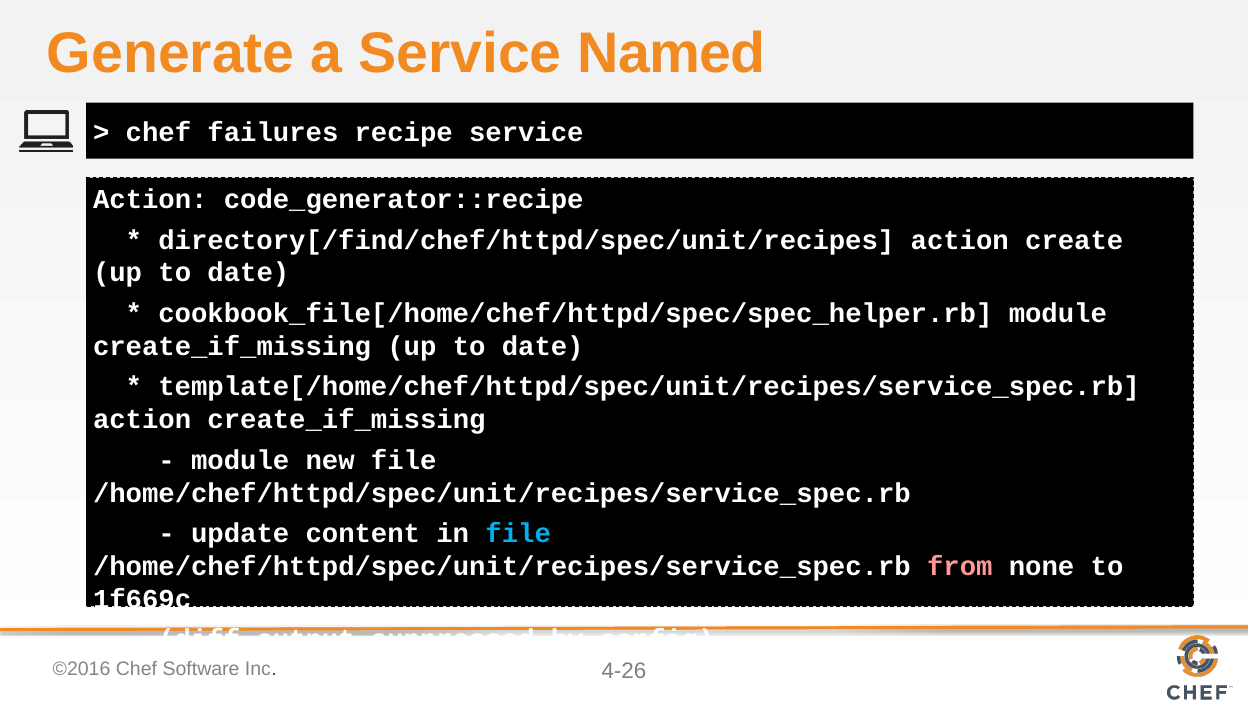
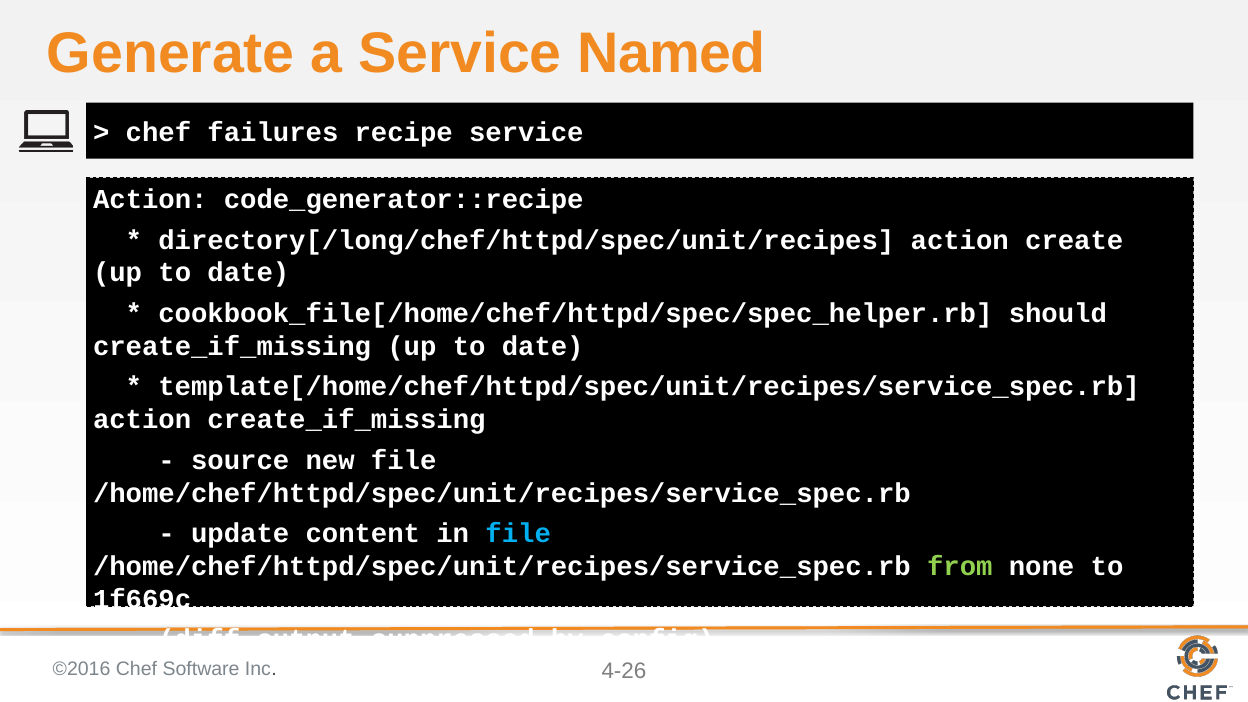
directory[/find/chef/httpd/spec/unit/recipes: directory[/find/chef/httpd/spec/unit/recipes -> directory[/long/chef/httpd/spec/unit/recipes
cookbook_file[/home/chef/httpd/spec/spec_helper.rb module: module -> should
module at (240, 460): module -> source
from colour: pink -> light green
